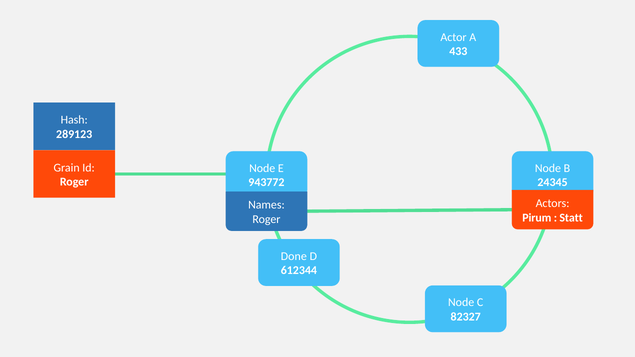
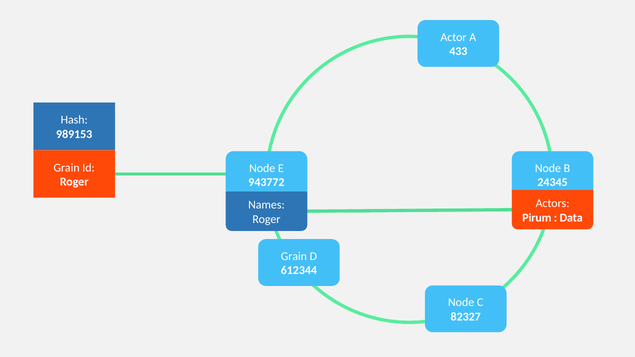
289123: 289123 -> 989153
Statt: Statt -> Data
Done at (294, 256): Done -> Grain
